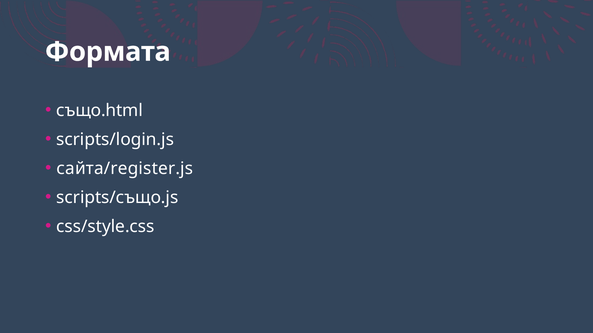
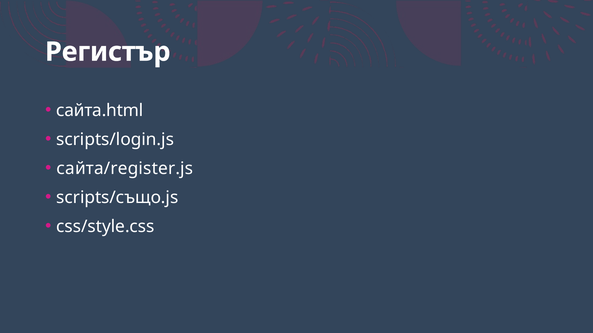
Формата: Формата -> Регистър
също.html: също.html -> сайта.html
